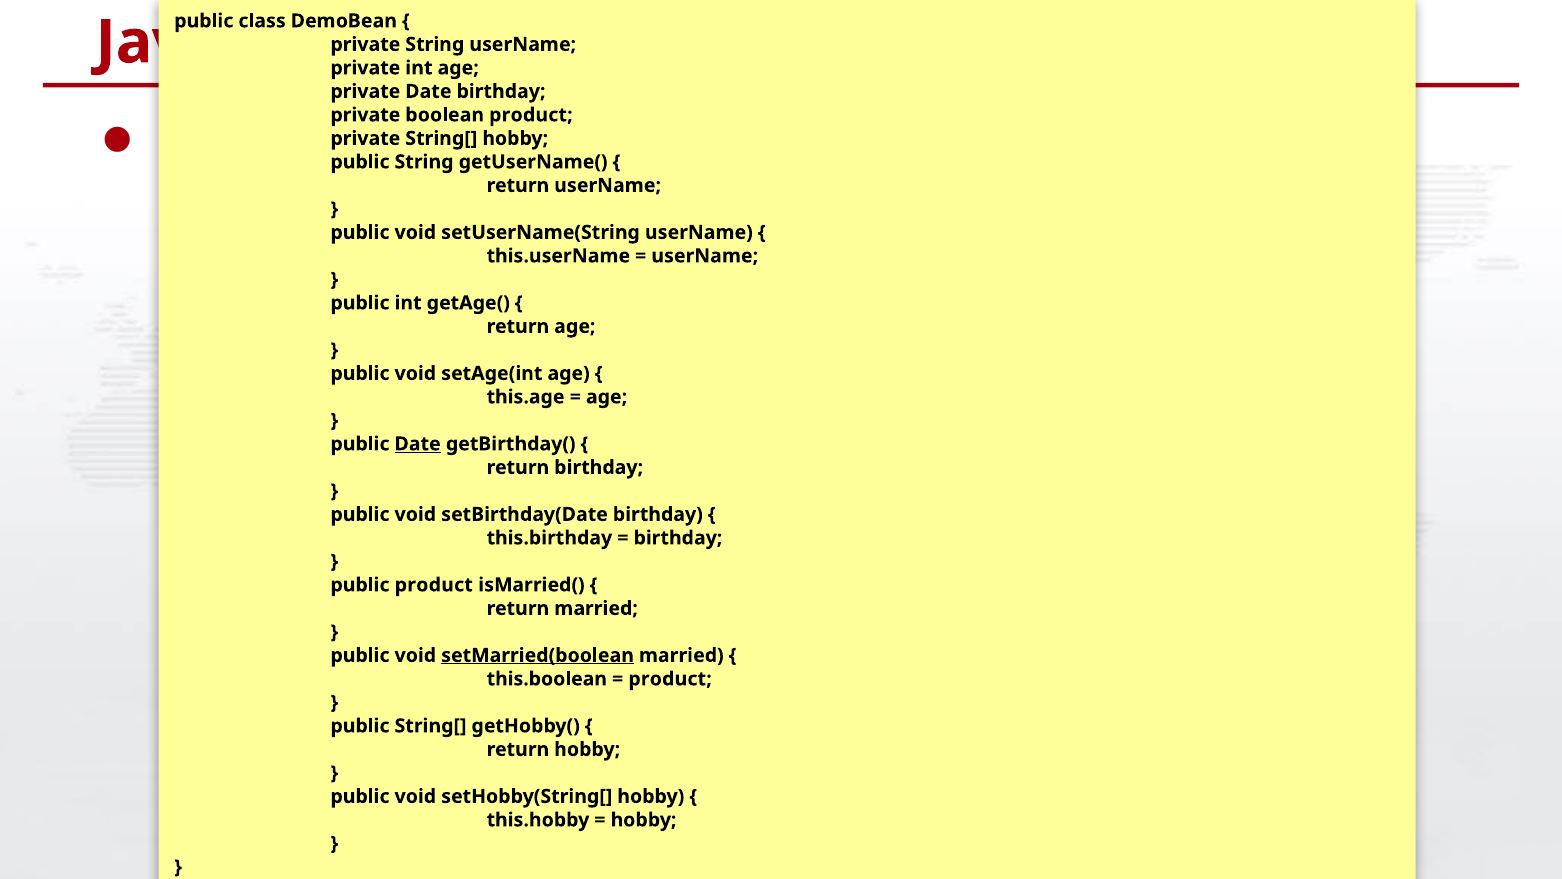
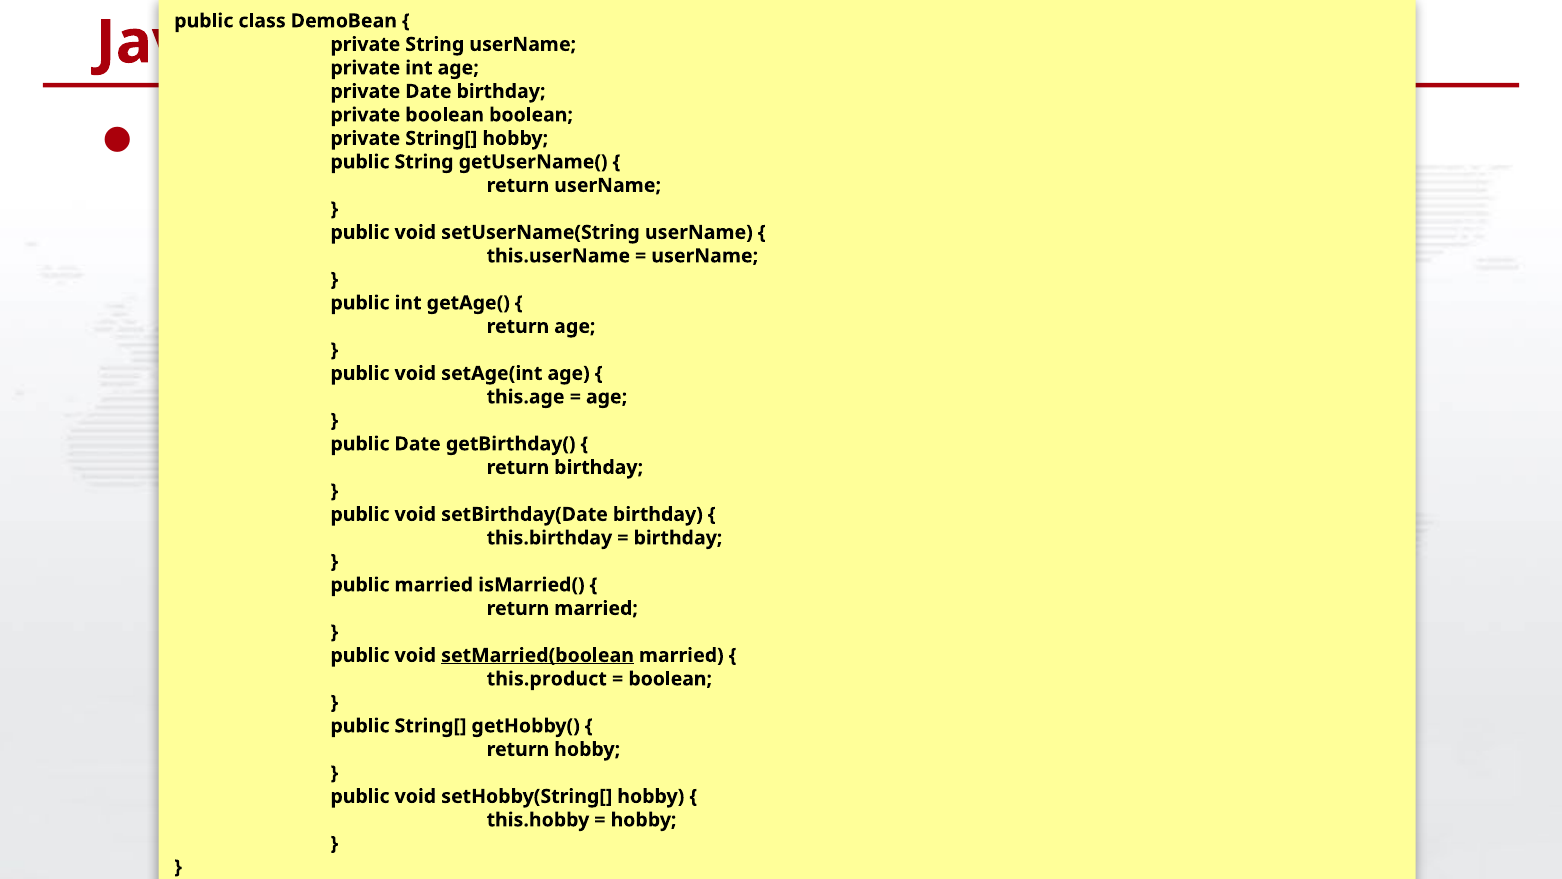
boolean product: product -> boolean
Date at (418, 444) underline: present -> none
public product: product -> married
this.boolean: this.boolean -> this.product
product at (670, 679): product -> boolean
